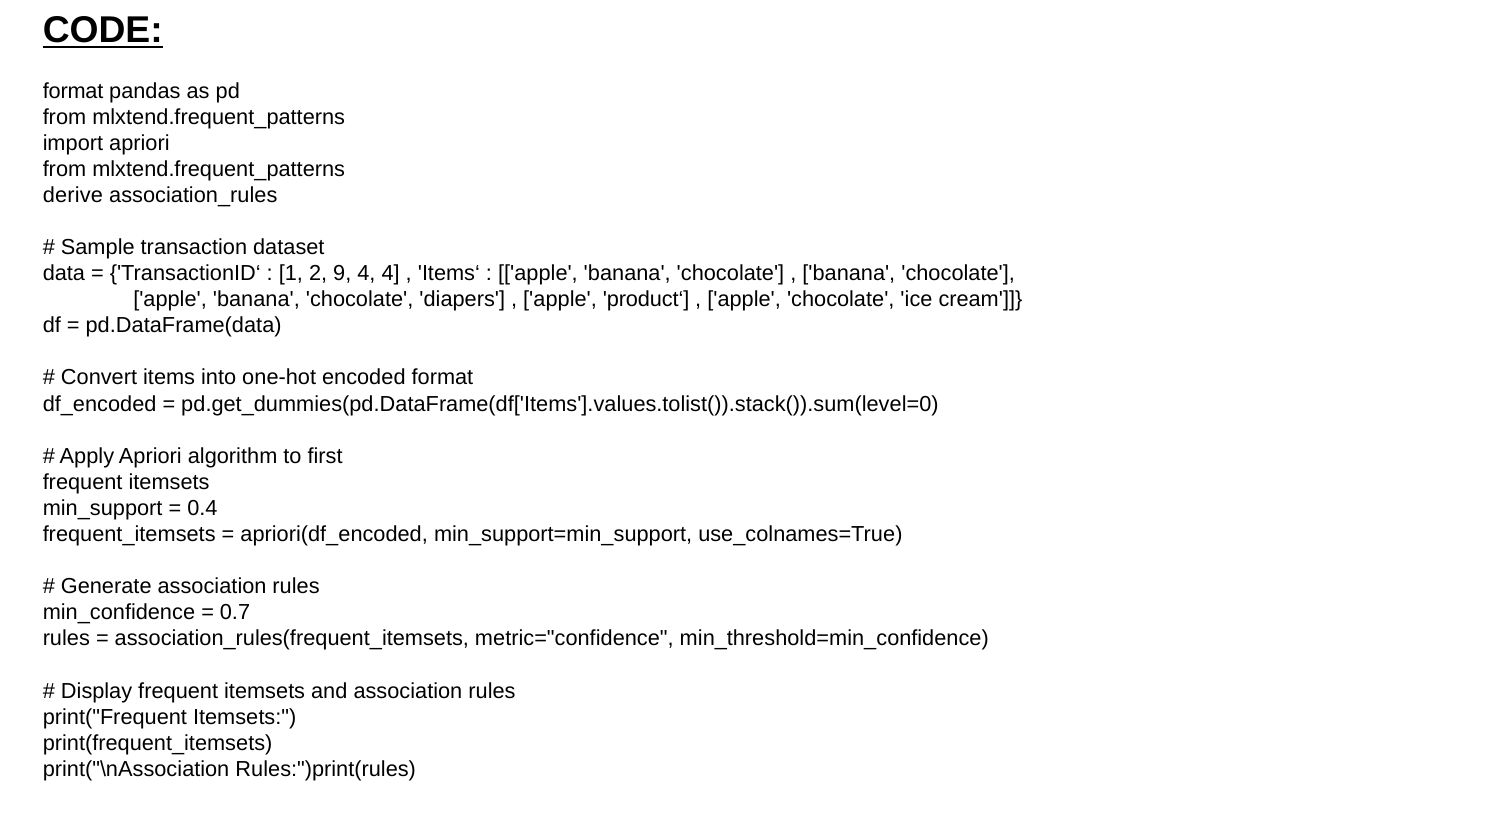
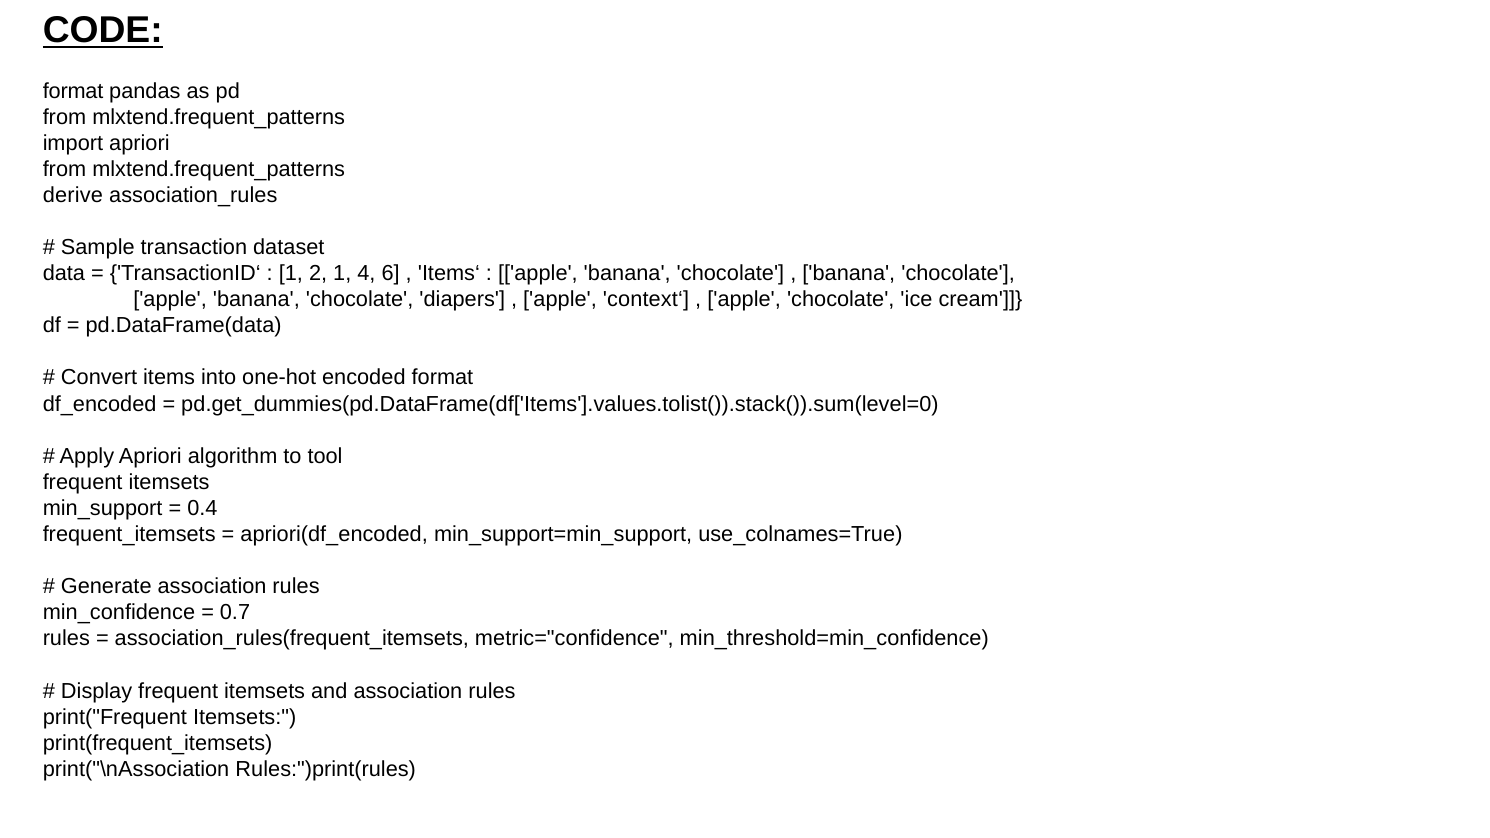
2 9: 9 -> 1
4 4: 4 -> 6
product‘: product‘ -> context‘
first: first -> tool
